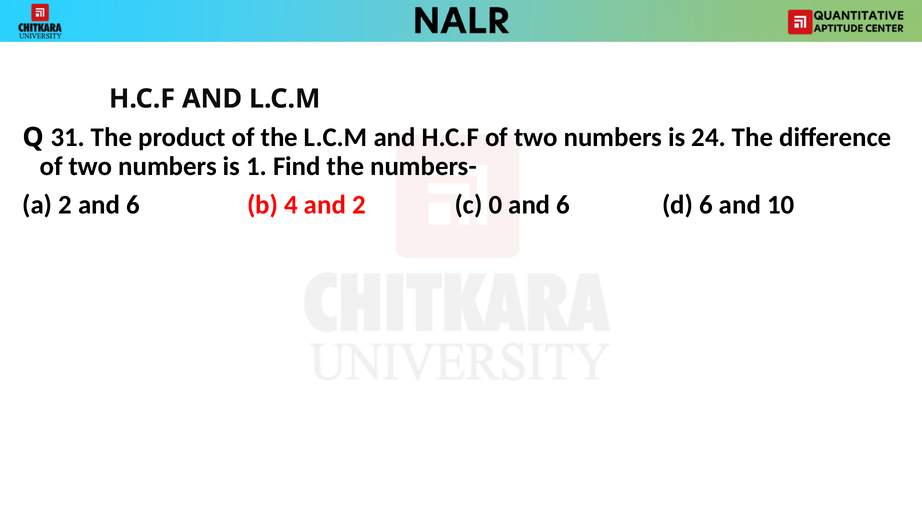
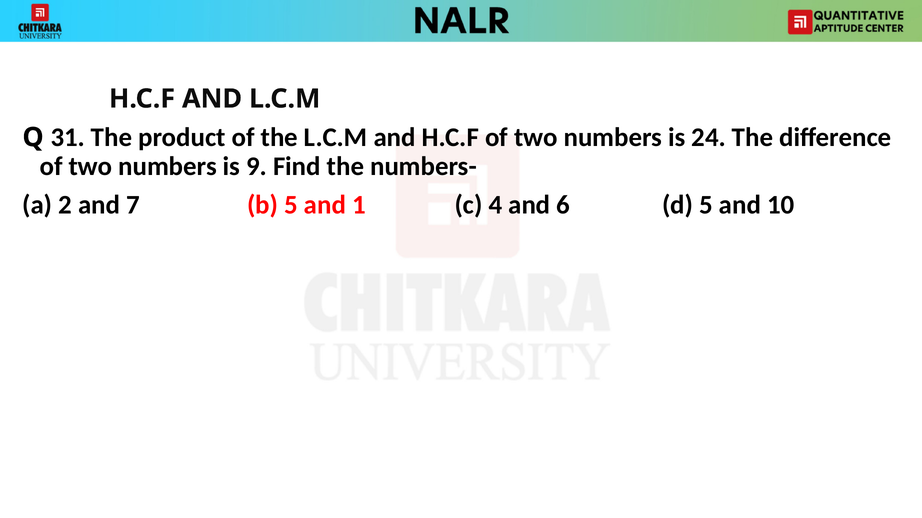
1: 1 -> 9
2 and 6: 6 -> 7
b 4: 4 -> 5
and 2: 2 -> 1
0: 0 -> 4
d 6: 6 -> 5
